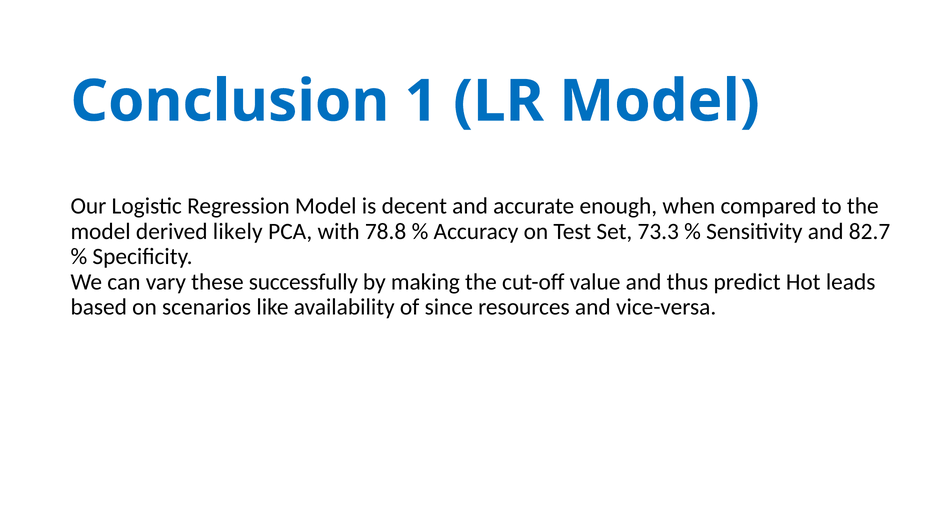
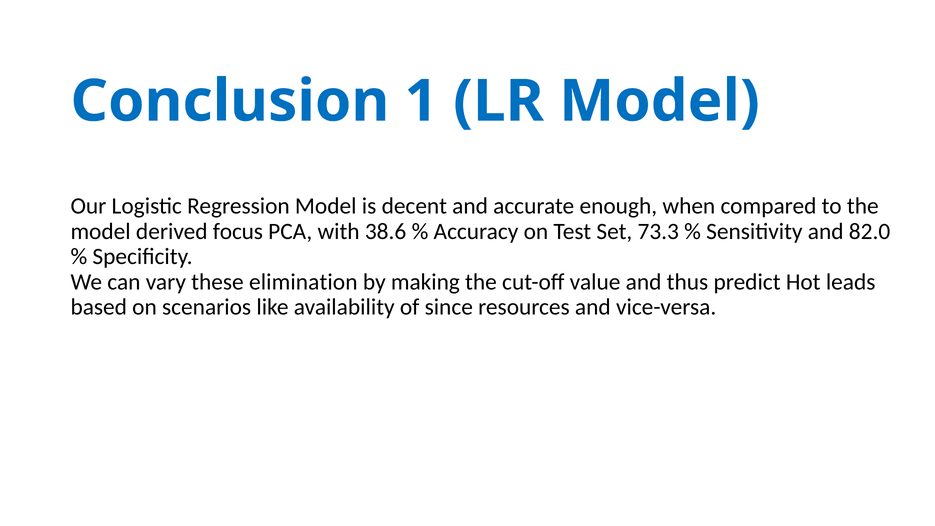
likely: likely -> focus
78.8: 78.8 -> 38.6
82.7: 82.7 -> 82.0
successfully: successfully -> elimination
